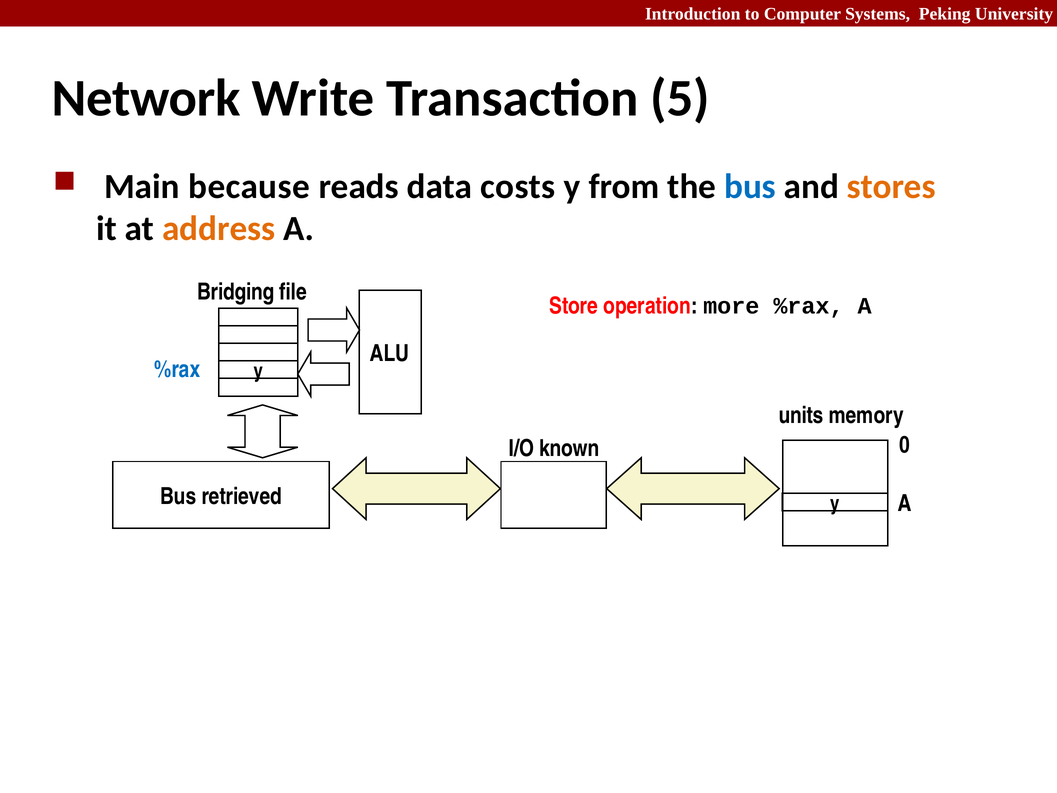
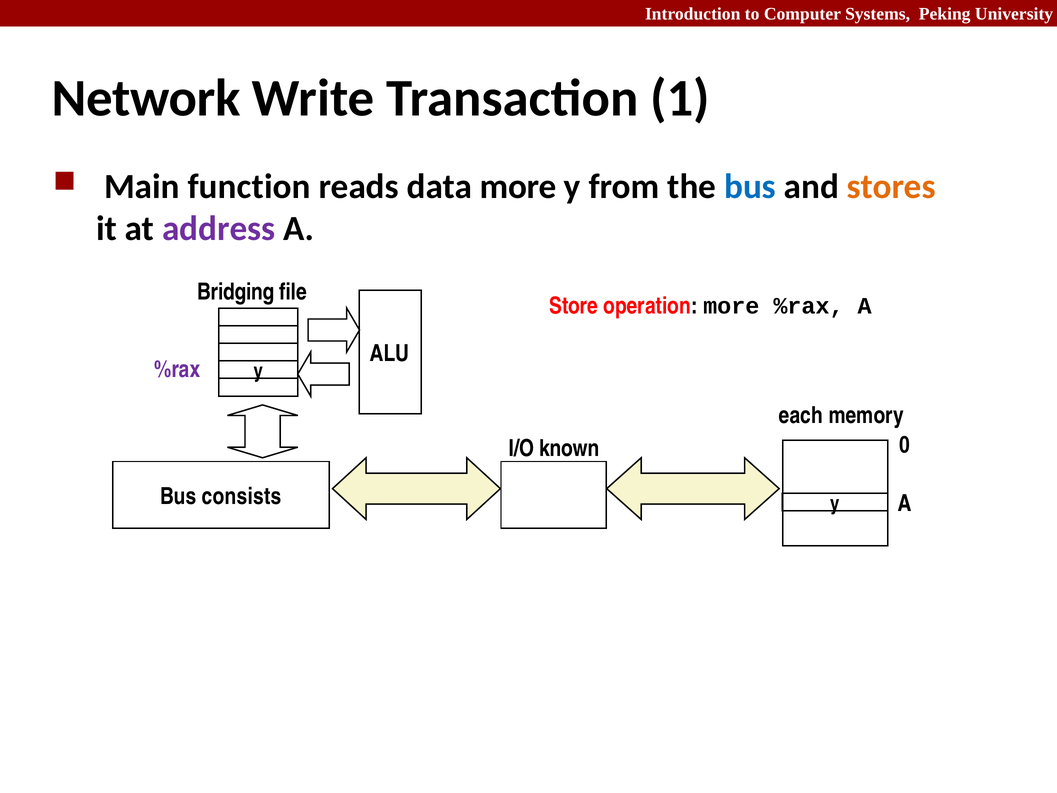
5: 5 -> 1
because: because -> function
data costs: costs -> more
address colour: orange -> purple
%rax at (177, 370) colour: blue -> purple
units: units -> each
retrieved: retrieved -> consists
